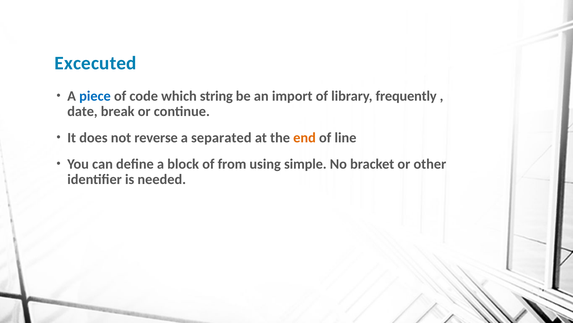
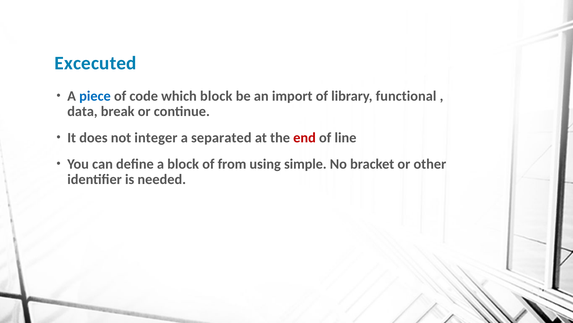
which string: string -> block
frequently: frequently -> functional
date: date -> data
reverse: reverse -> integer
end colour: orange -> red
